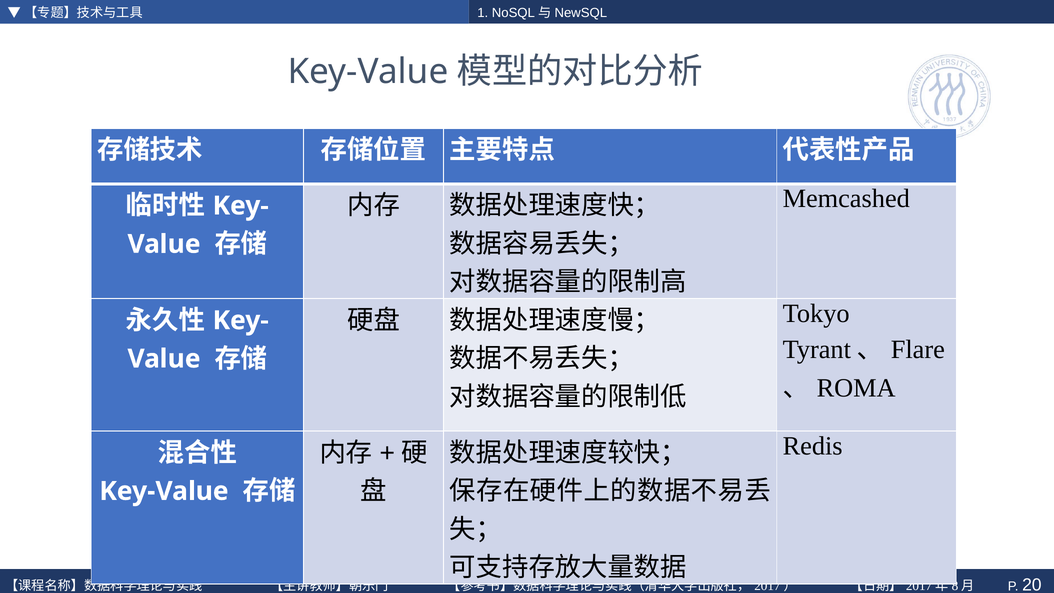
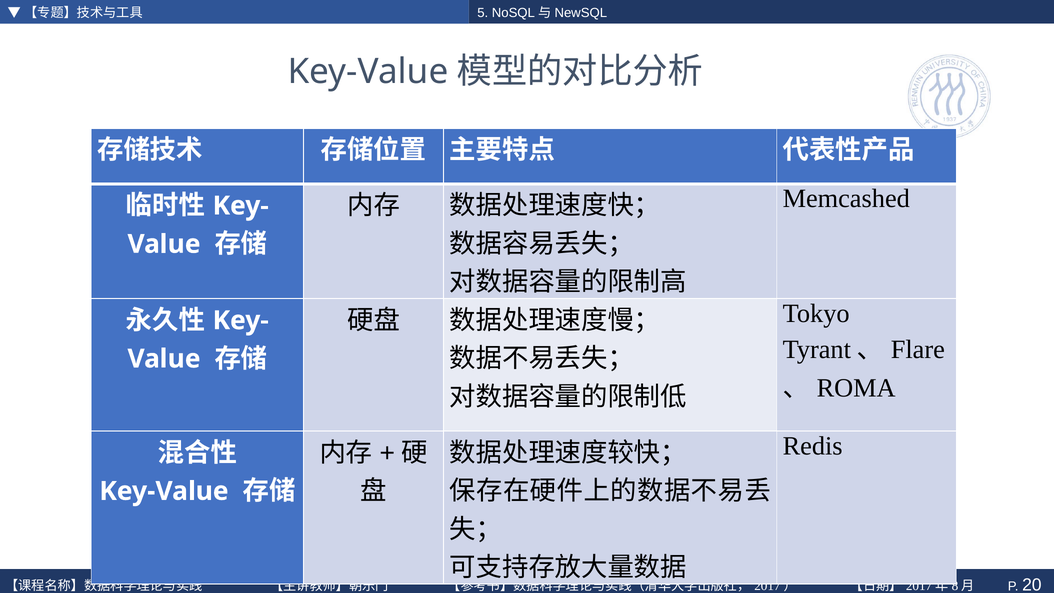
1: 1 -> 5
